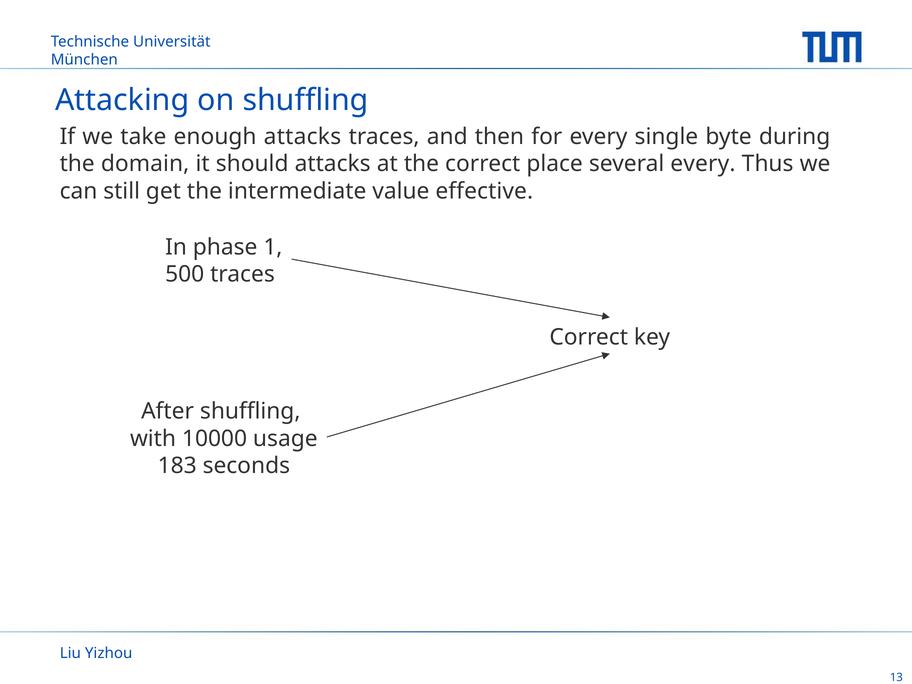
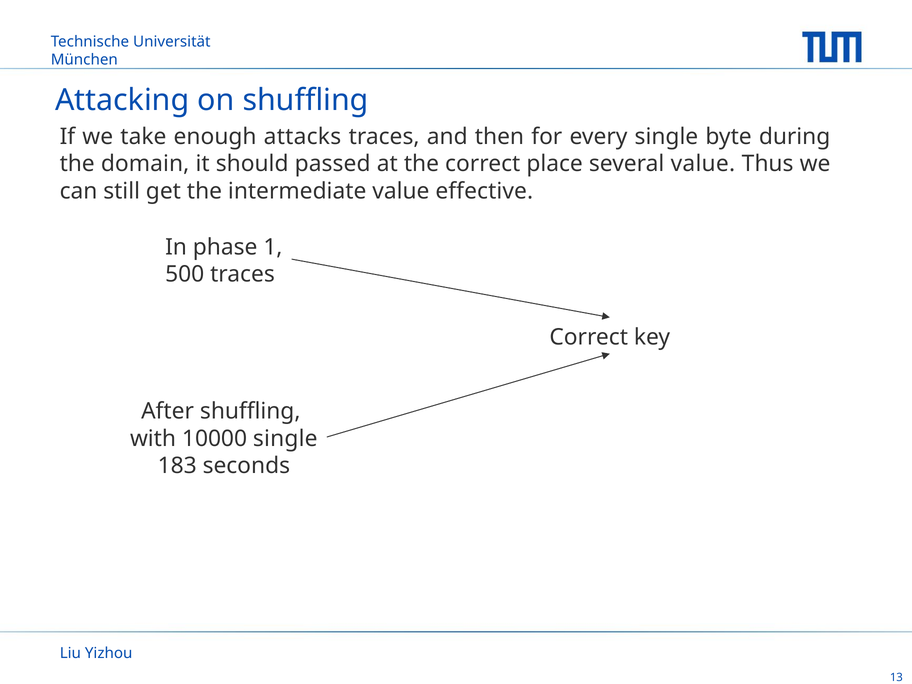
should attacks: attacks -> passed
several every: every -> value
10000 usage: usage -> single
